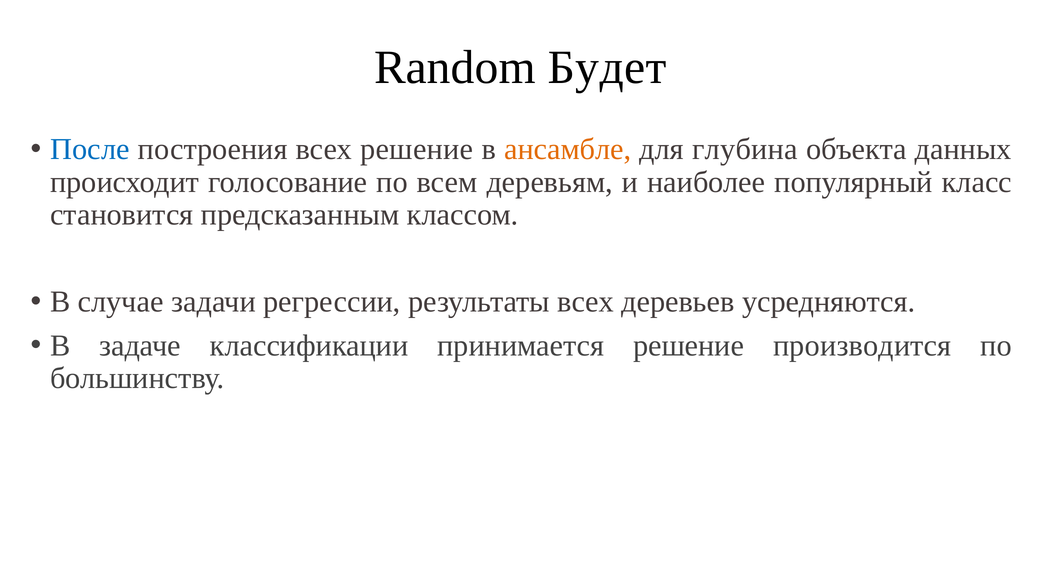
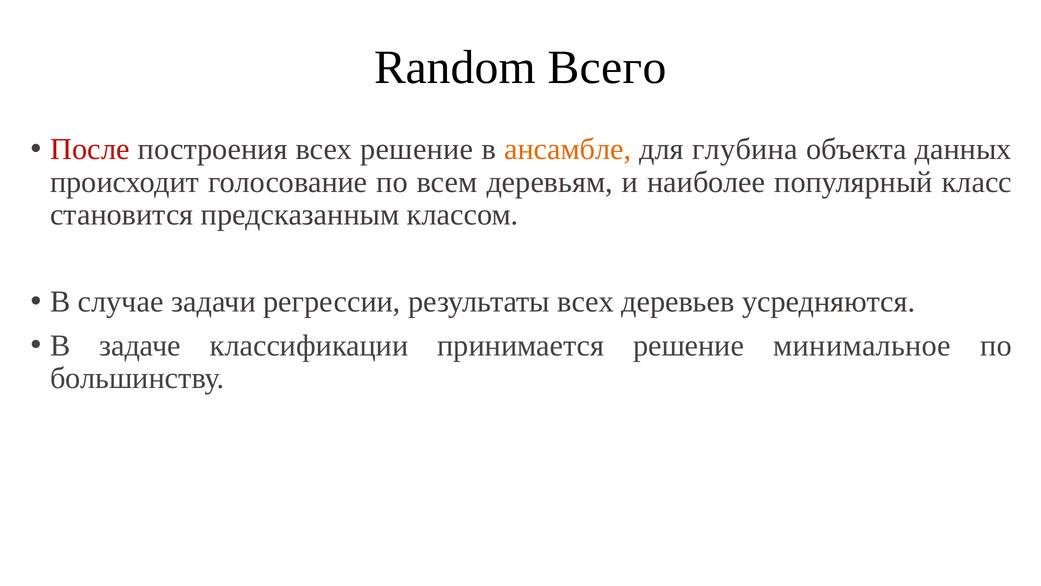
Будет: Будет -> Всего
После colour: blue -> red
производится: производится -> минимальное
